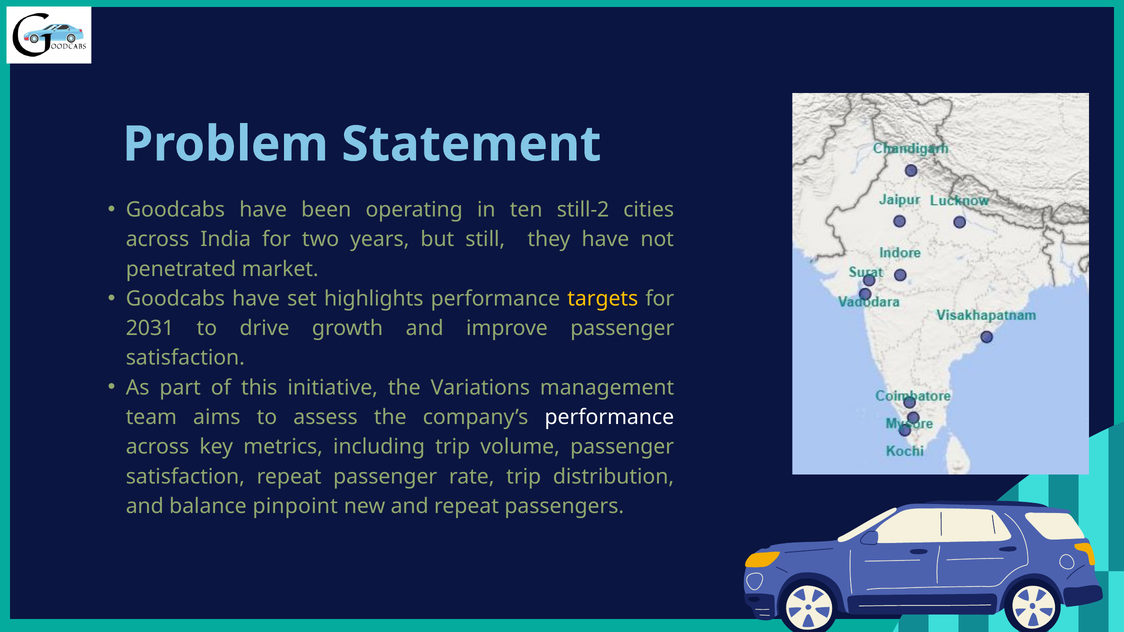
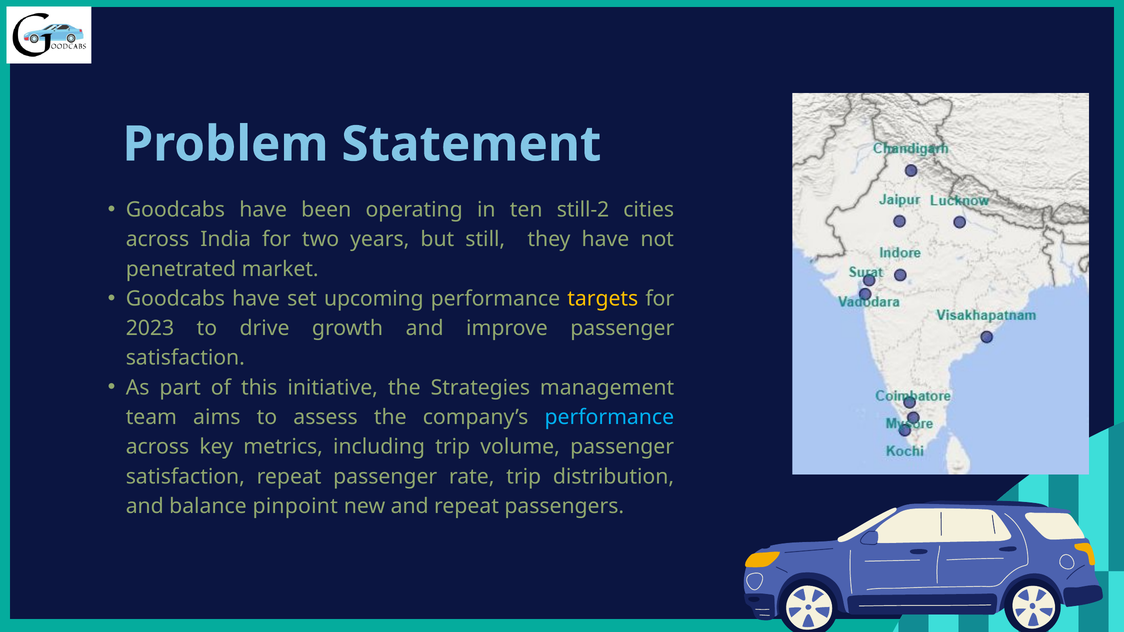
highlights: highlights -> upcoming
2031: 2031 -> 2023
Variations: Variations -> Strategies
performance at (609, 417) colour: white -> light blue
